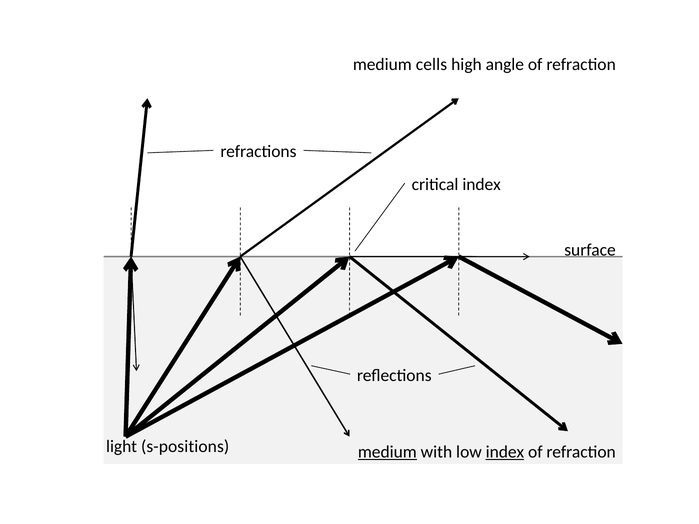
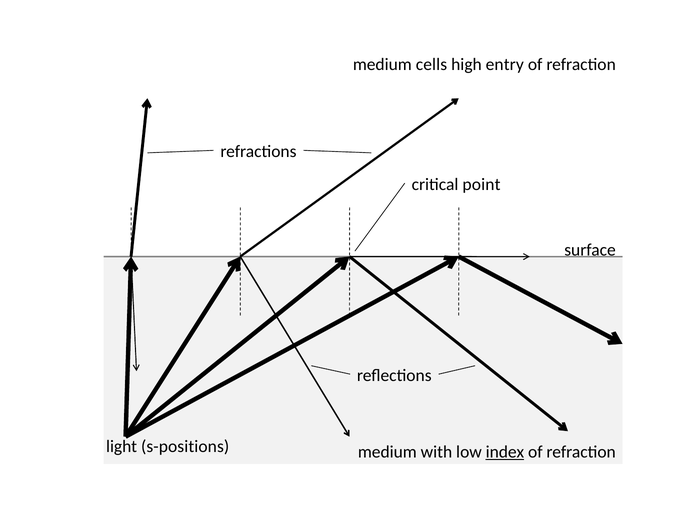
angle: angle -> entry
critical index: index -> point
medium at (387, 452) underline: present -> none
